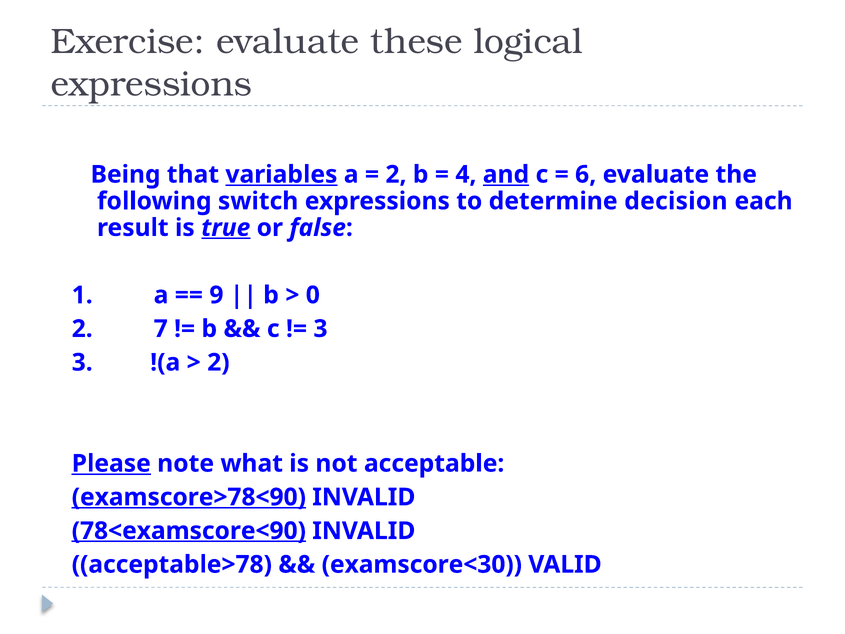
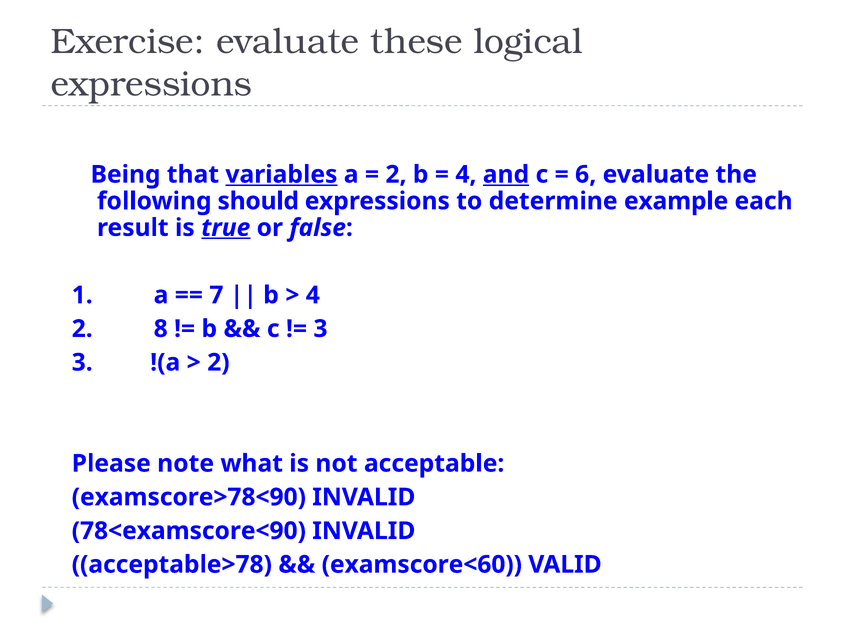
switch: switch -> should
decision: decision -> example
9: 9 -> 7
0 at (313, 295): 0 -> 4
7: 7 -> 8
Please underline: present -> none
examscore>78<90 underline: present -> none
78<examscore<90 underline: present -> none
examscore<30: examscore<30 -> examscore<60
